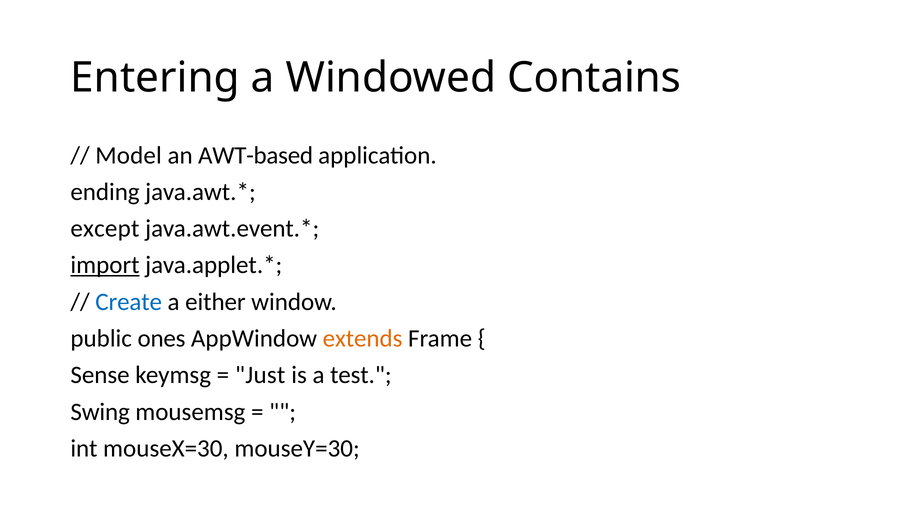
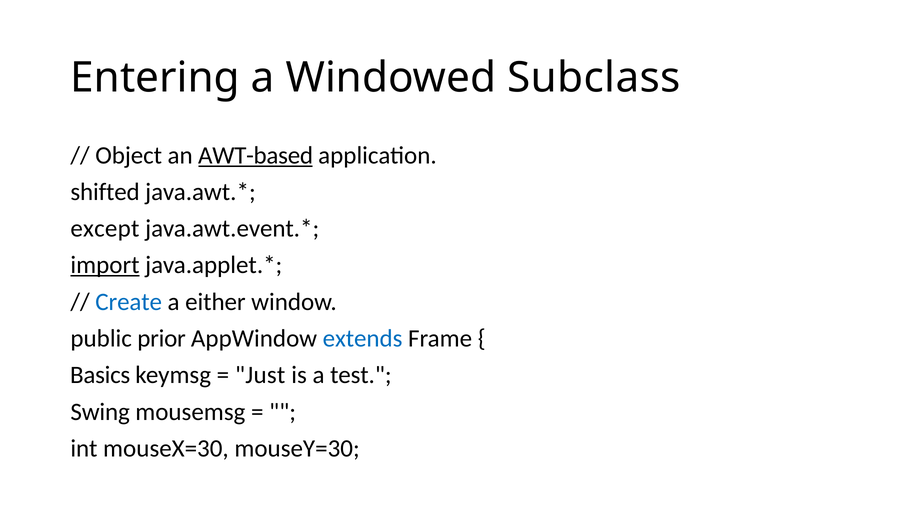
Contains: Contains -> Subclass
Model: Model -> Object
AWT-based underline: none -> present
ending: ending -> shifted
ones: ones -> prior
extends colour: orange -> blue
Sense: Sense -> Basics
